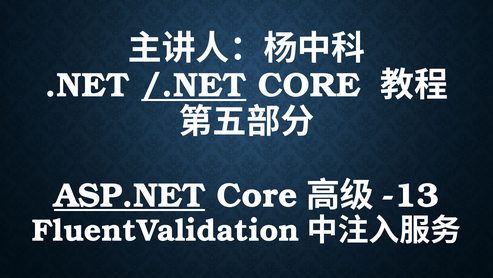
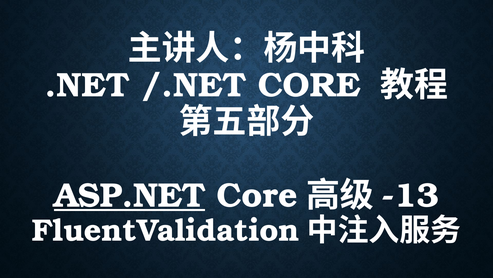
/.NET underline: present -> none
